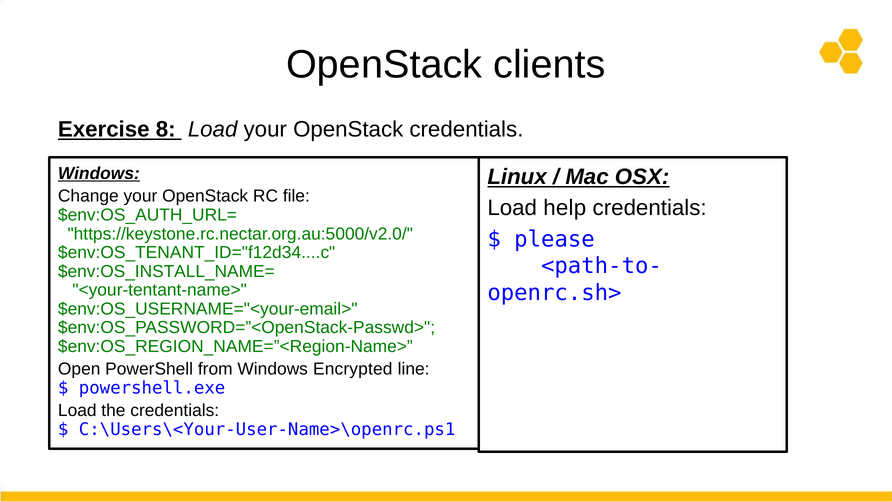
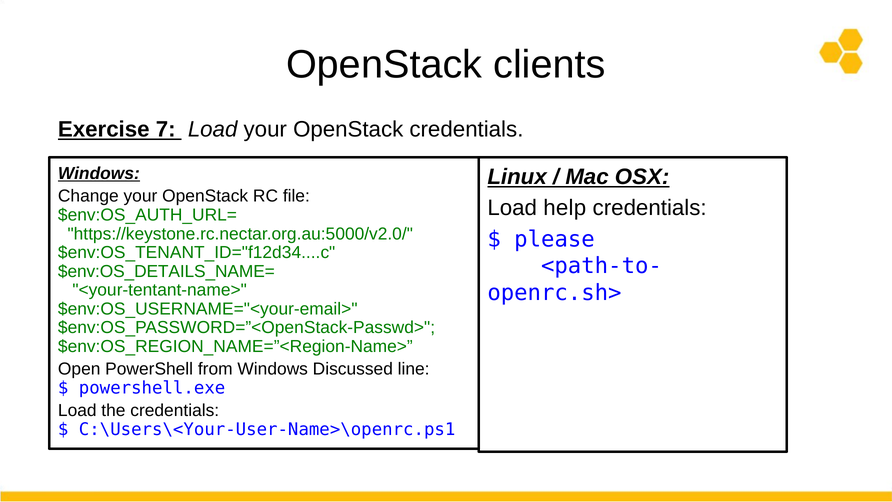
8: 8 -> 7
$env:OS_INSTALL_NAME=: $env:OS_INSTALL_NAME= -> $env:OS_DETAILS_NAME=
Encrypted: Encrypted -> Discussed
